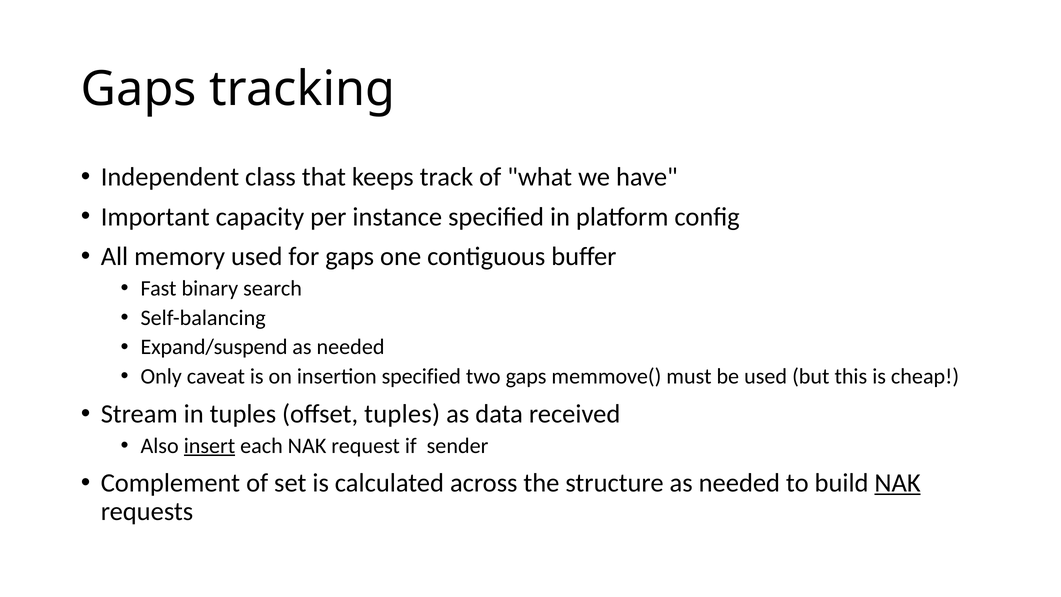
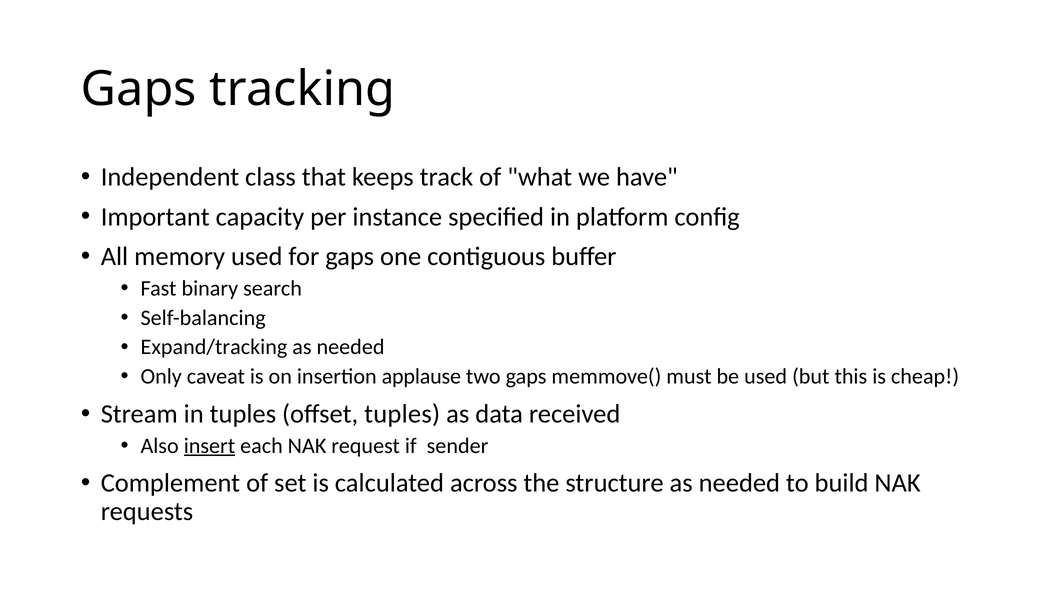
Expand/suspend: Expand/suspend -> Expand/tracking
insertion specified: specified -> applause
NAK at (898, 483) underline: present -> none
